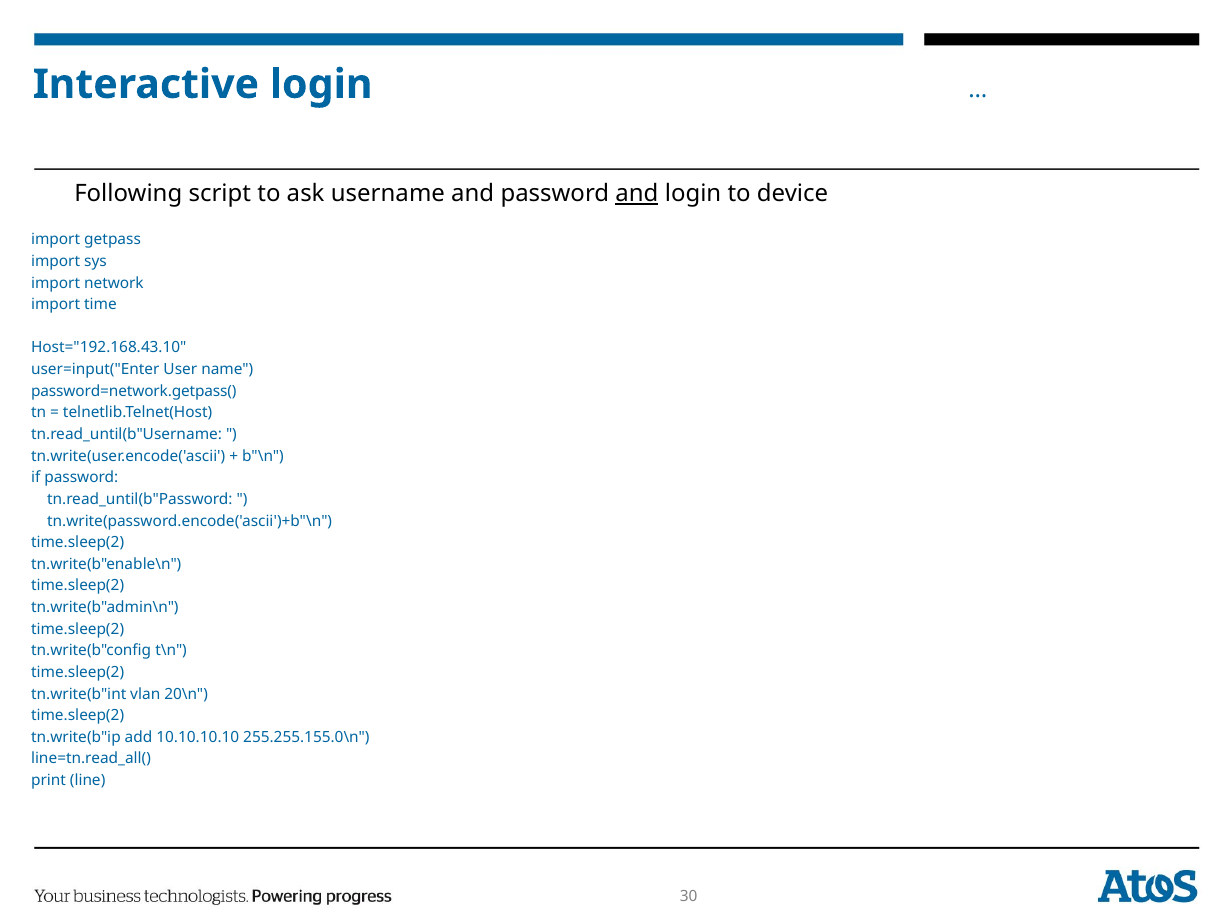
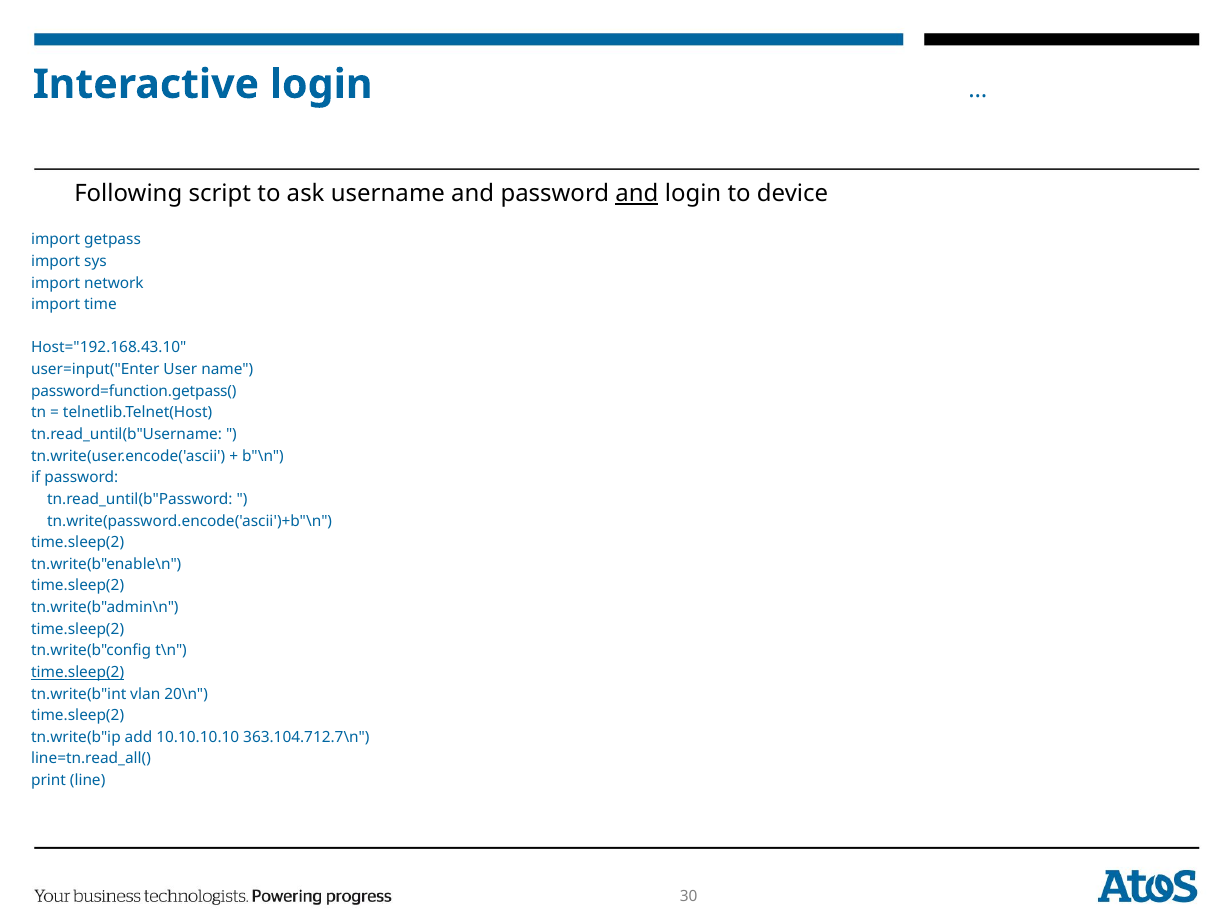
password=network.getpass(: password=network.getpass( -> password=function.getpass(
time.sleep(2 at (78, 672) underline: none -> present
255.255.155.0\n: 255.255.155.0\n -> 363.104.712.7\n
